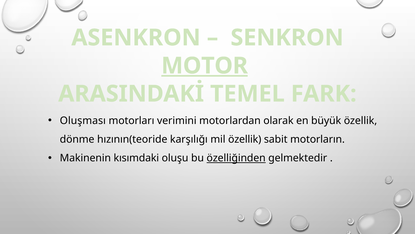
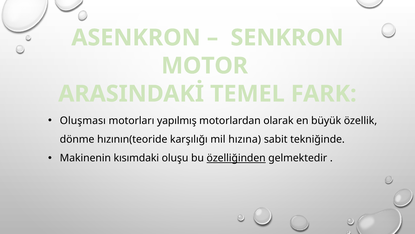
MOTOR underline: present -> none
verimini: verimini -> yapılmış
mil özellik: özellik -> hızına
motorların: motorların -> tekniğinde
